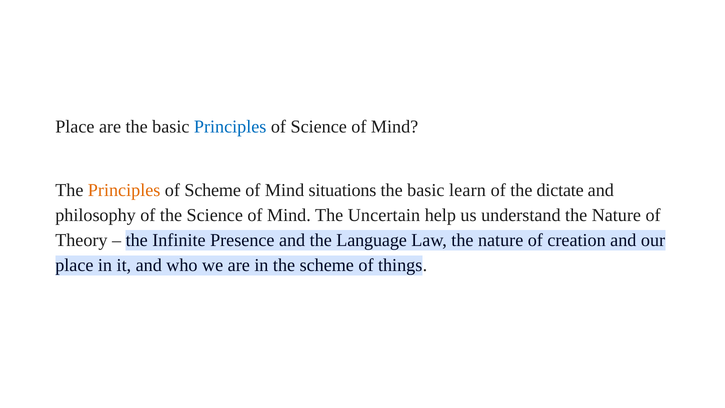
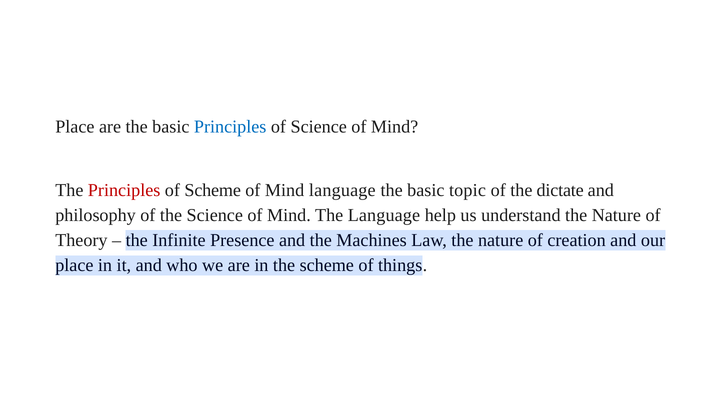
Principles at (124, 190) colour: orange -> red
Mind situations: situations -> language
learn: learn -> topic
The Uncertain: Uncertain -> Language
Language: Language -> Machines
